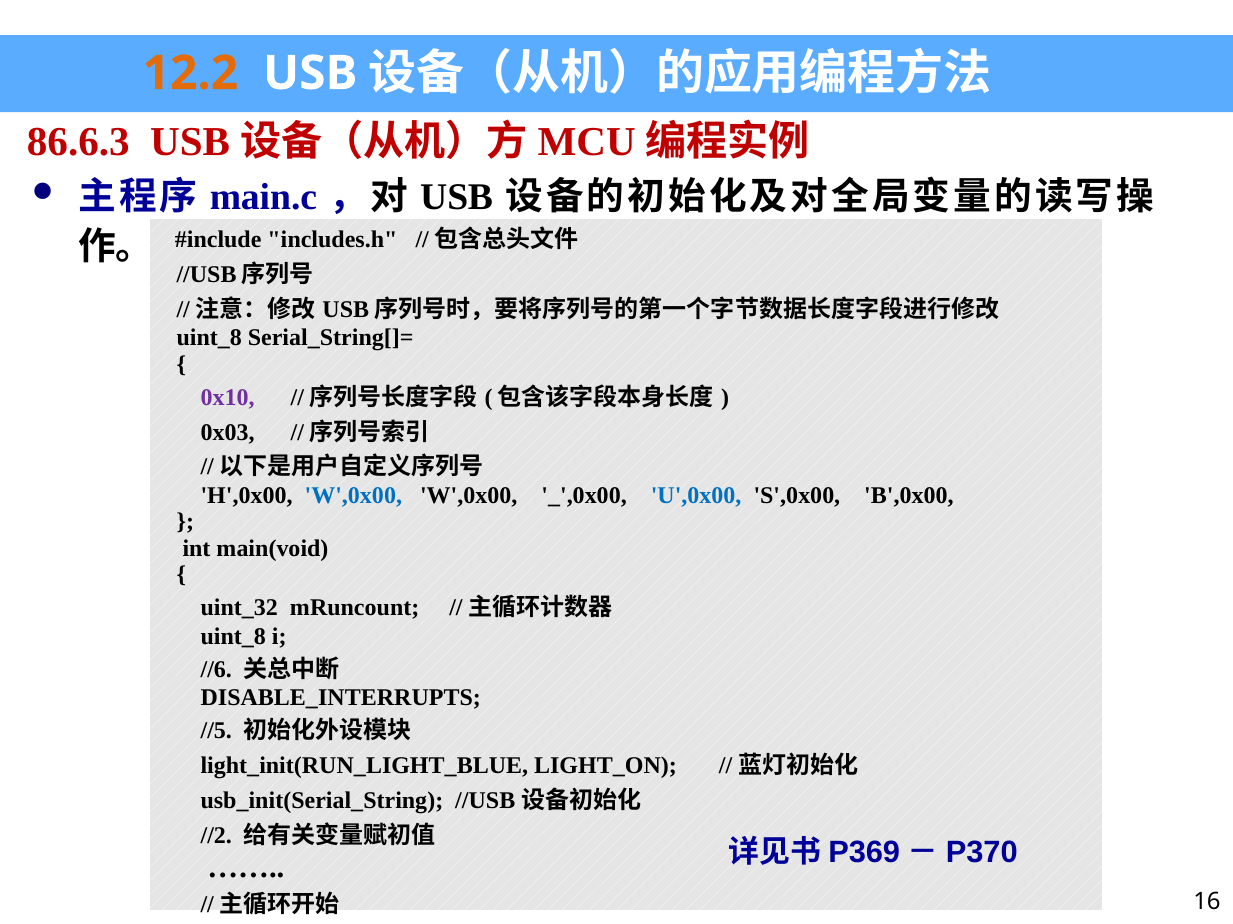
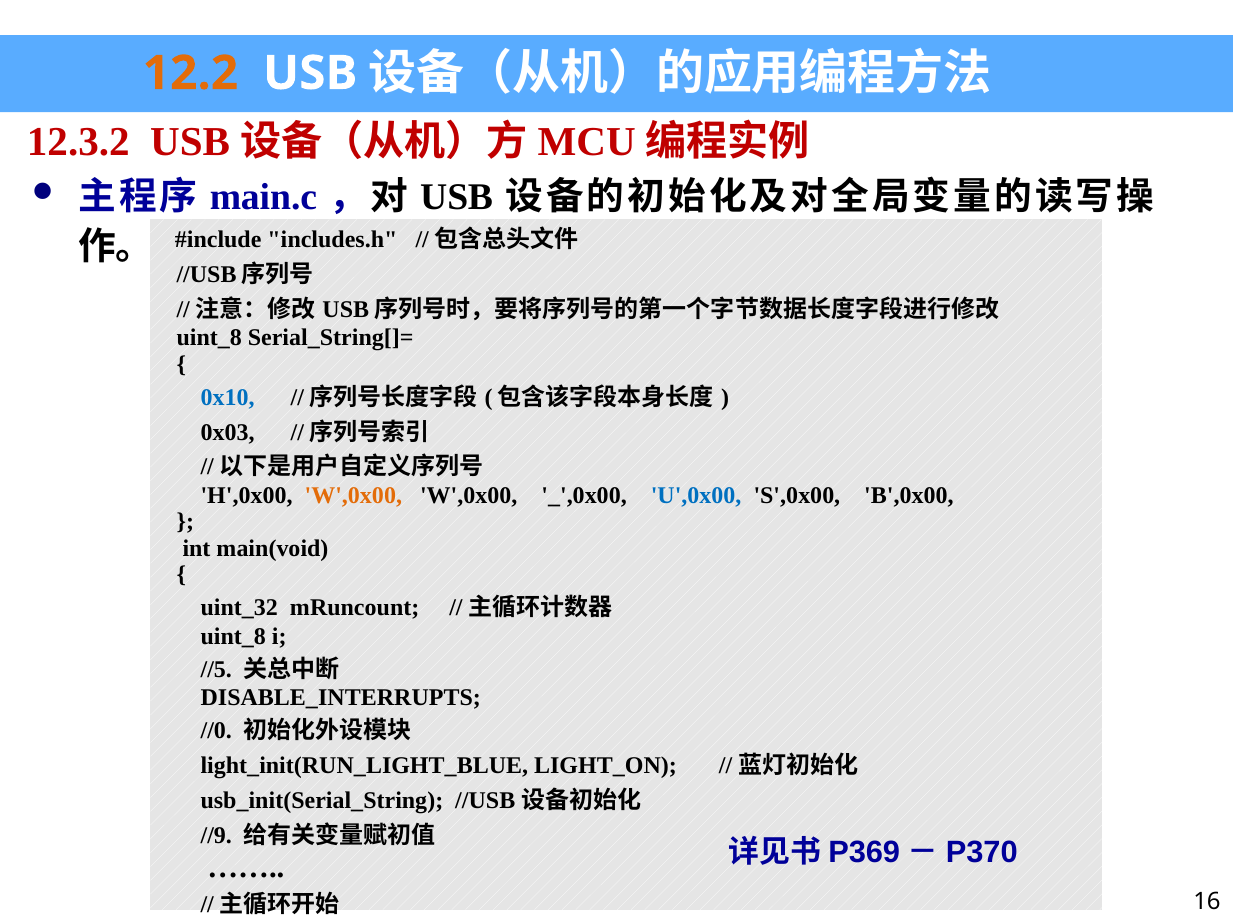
86.6.3: 86.6.3 -> 12.3.2
0x10 colour: purple -> blue
W',0x00 at (353, 496) colour: blue -> orange
//6: //6 -> //5
//5: //5 -> //0
//2: //2 -> //9
